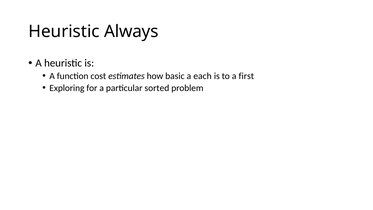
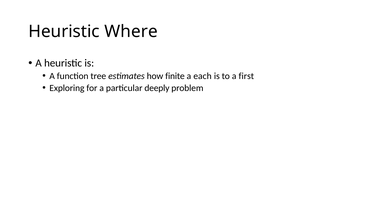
Always: Always -> Where
cost: cost -> tree
basic: basic -> finite
sorted: sorted -> deeply
